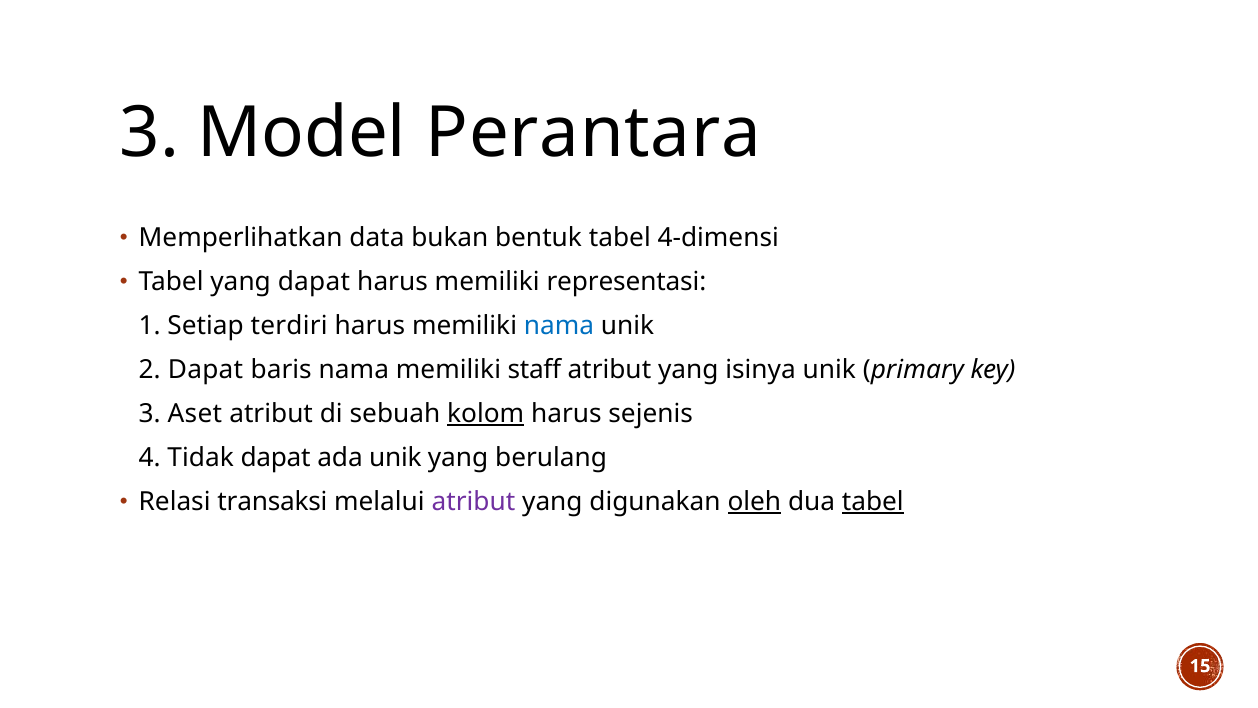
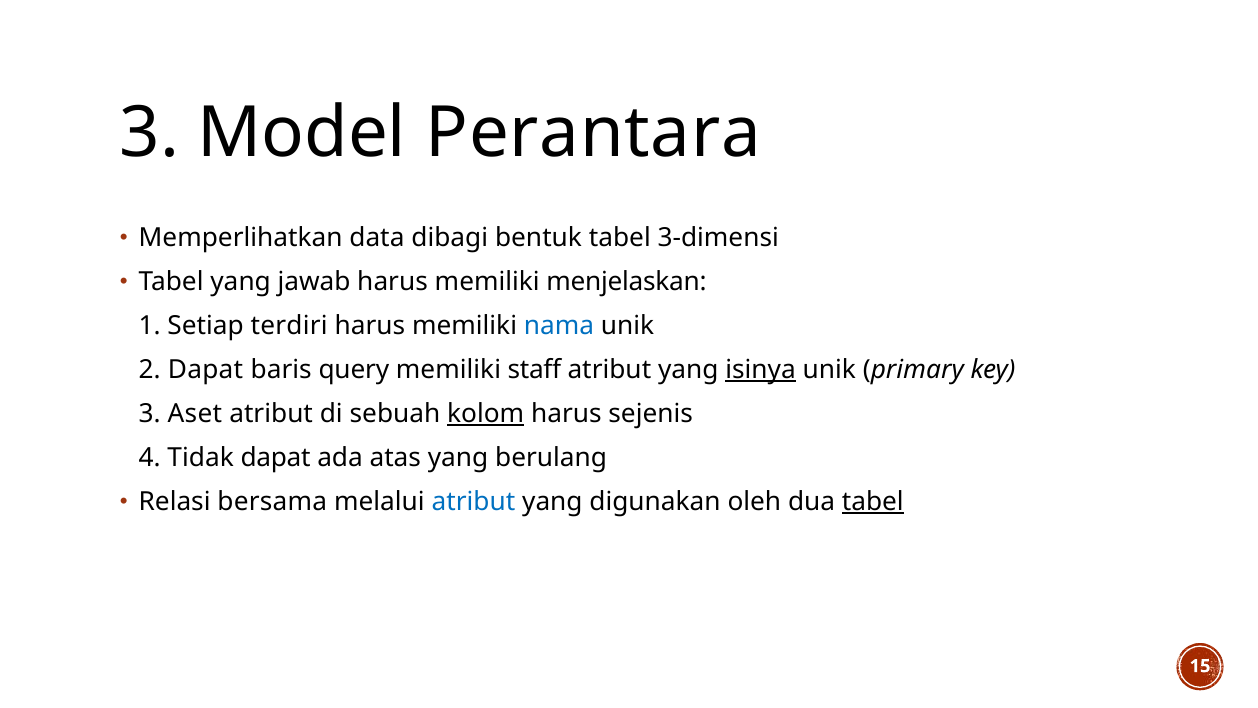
bukan: bukan -> dibagi
4-dimensi: 4-dimensi -> 3-dimensi
yang dapat: dapat -> jawab
representasi: representasi -> menjelaskan
baris nama: nama -> query
isinya underline: none -> present
ada unik: unik -> atas
transaksi: transaksi -> bersama
atribut at (473, 502) colour: purple -> blue
oleh underline: present -> none
